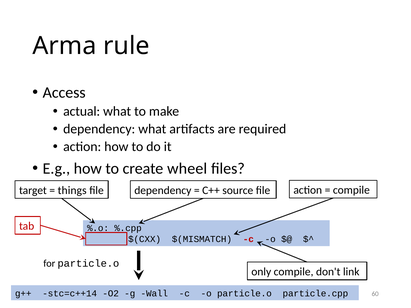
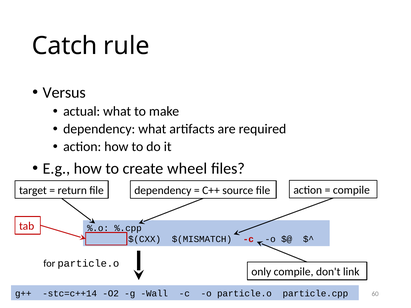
Arma: Arma -> Catch
Access: Access -> Versus
things: things -> return
